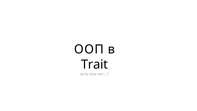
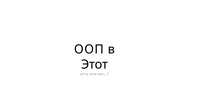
Trait: Trait -> Этот
